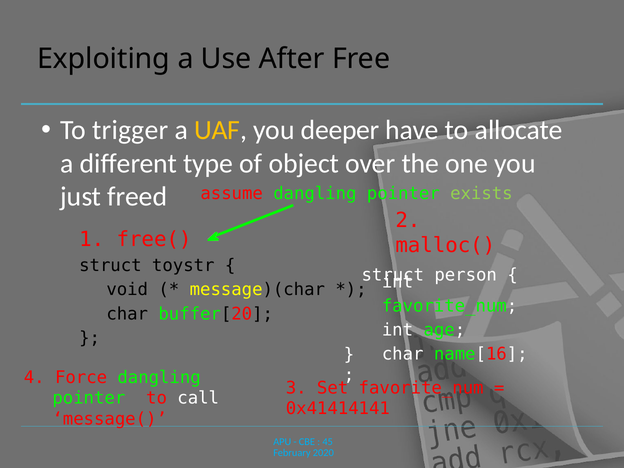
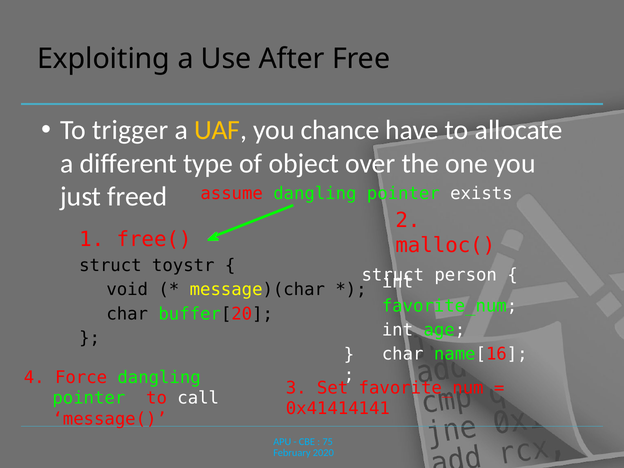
deeper: deeper -> chance
exists colour: light green -> white
45: 45 -> 75
